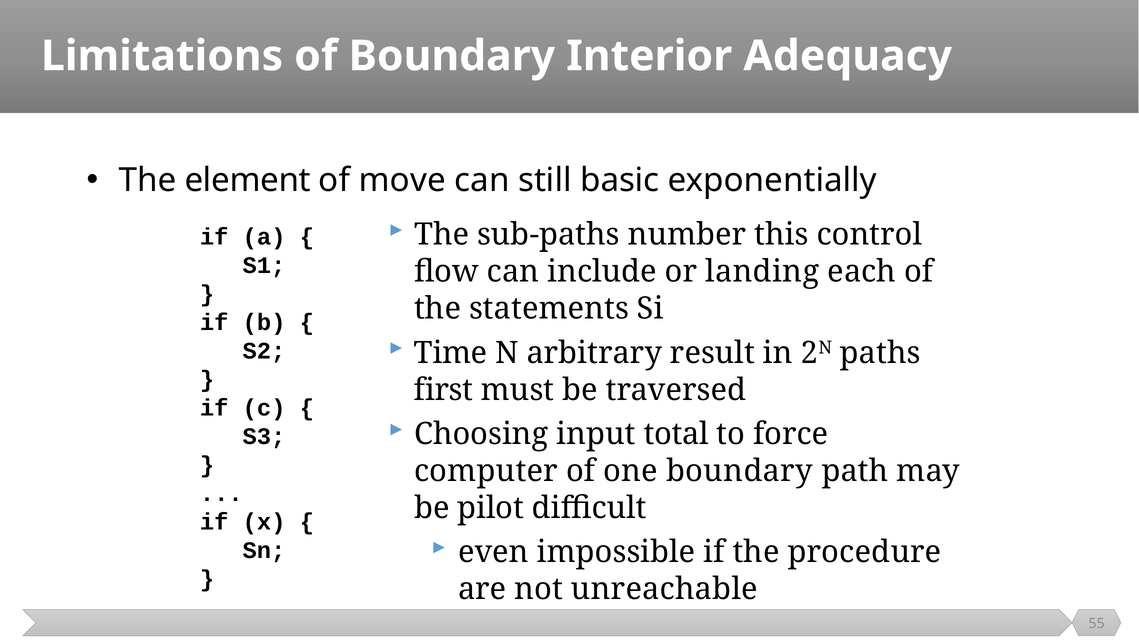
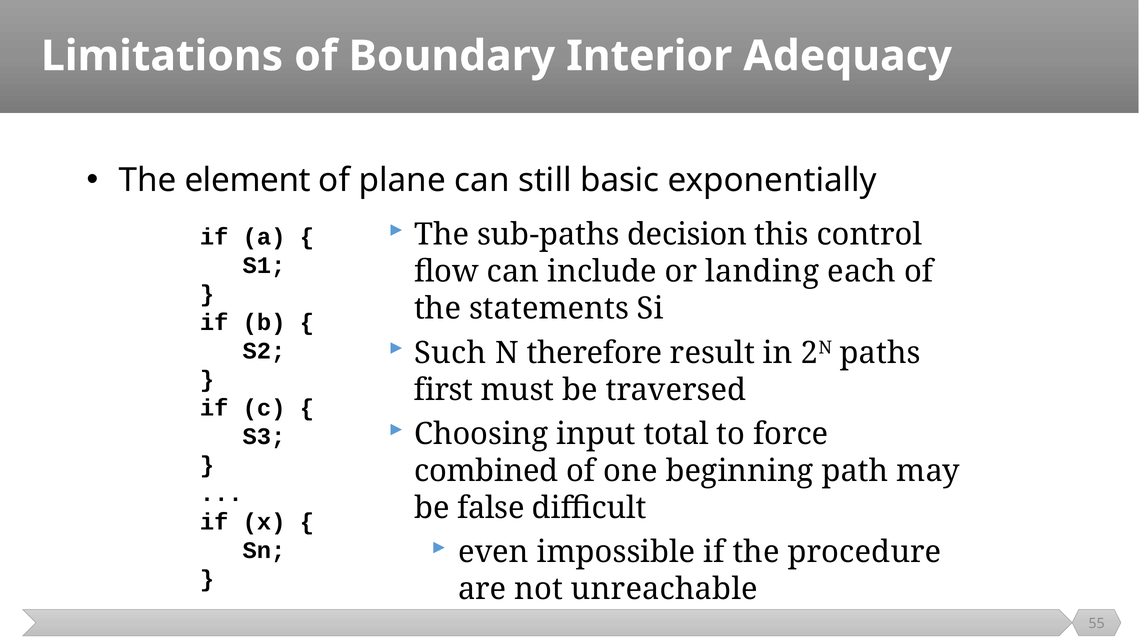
move: move -> plane
number: number -> decision
Time: Time -> Such
arbitrary: arbitrary -> therefore
computer: computer -> combined
one boundary: boundary -> beginning
pilot: pilot -> false
